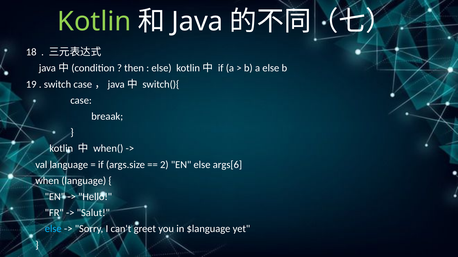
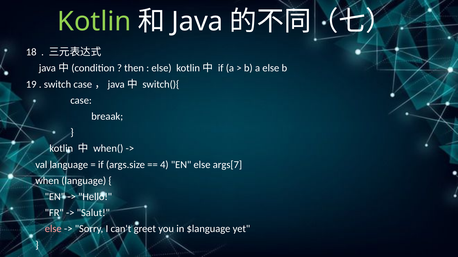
2: 2 -> 4
args[6: args[6 -> args[7
else at (53, 229) colour: light blue -> pink
